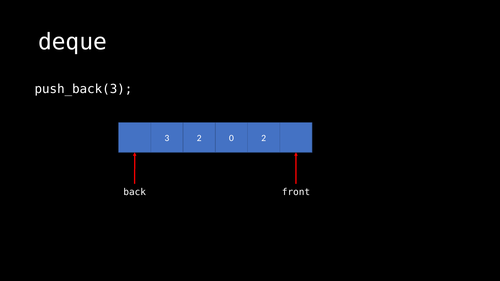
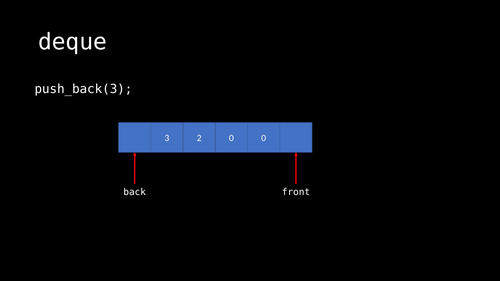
0 2: 2 -> 0
